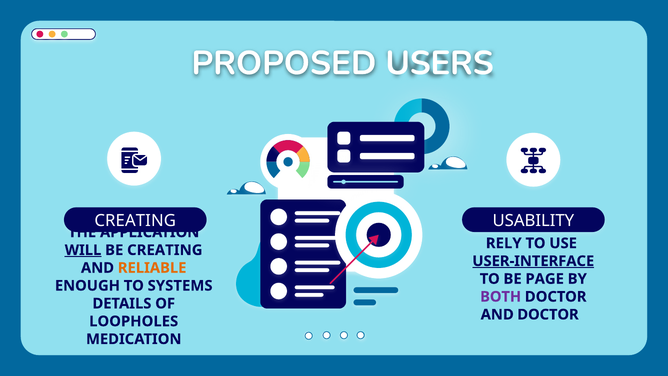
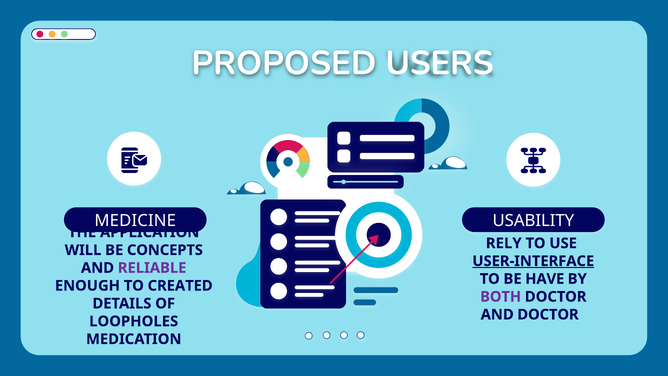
CREATING at (135, 221): CREATING -> MEDICINE
WILL underline: present -> none
BE CREATING: CREATING -> CONCEPTS
RELIABLE colour: orange -> purple
PAGE: PAGE -> HAVE
SYSTEMS: SYSTEMS -> CREATED
